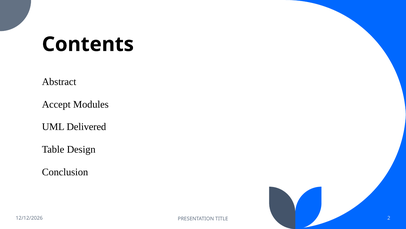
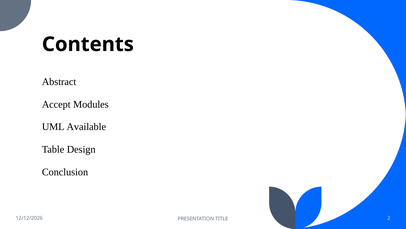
Delivered: Delivered -> Available
